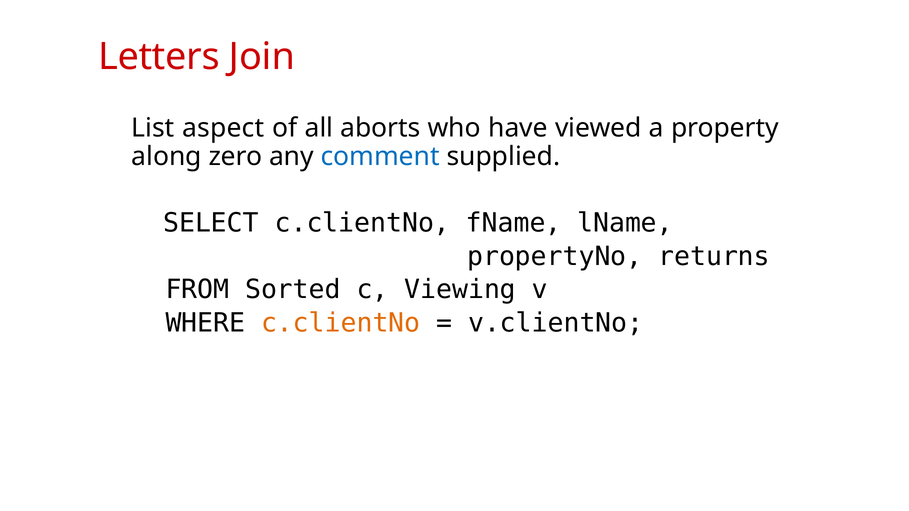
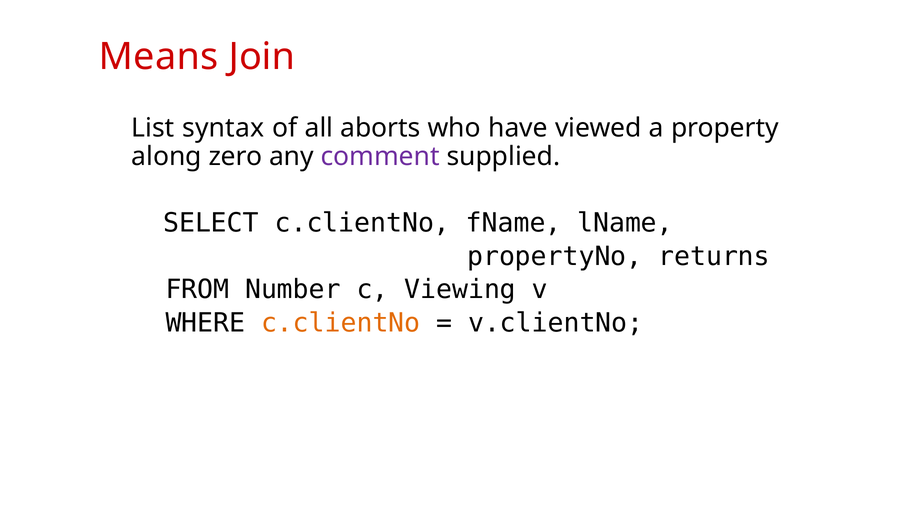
Letters: Letters -> Means
aspect: aspect -> syntax
comment colour: blue -> purple
Sorted: Sorted -> Number
